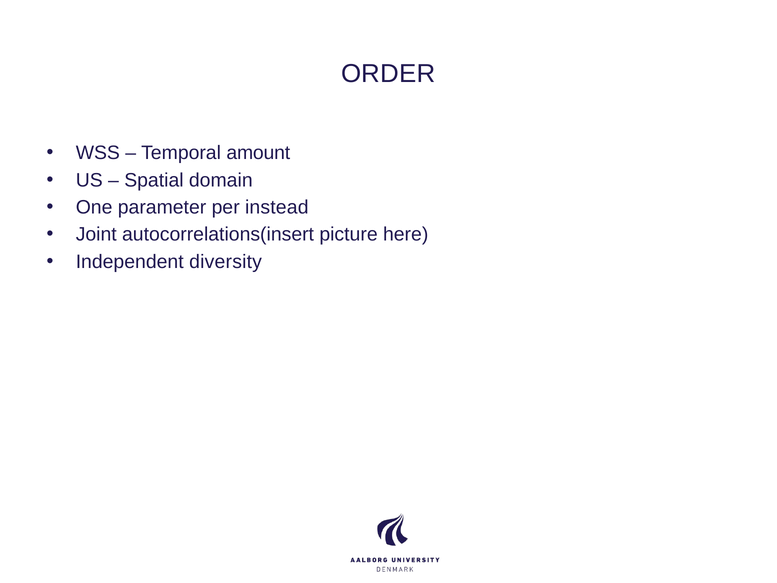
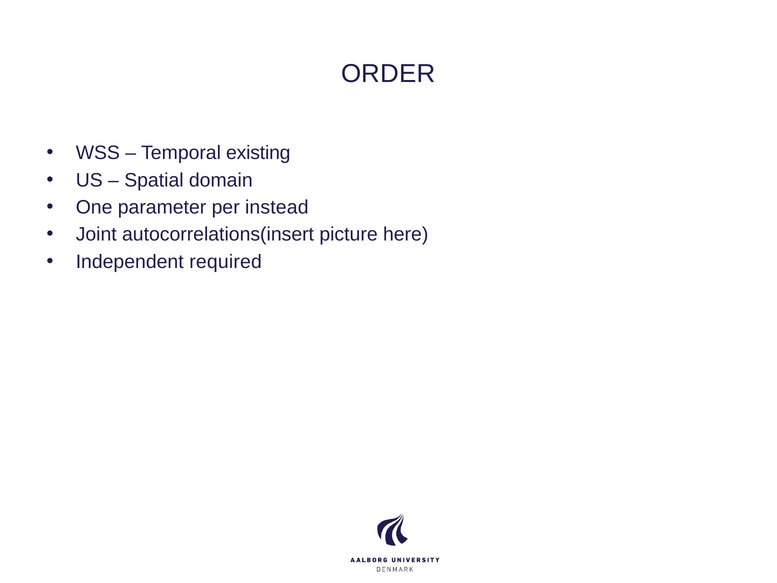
amount: amount -> existing
diversity: diversity -> required
